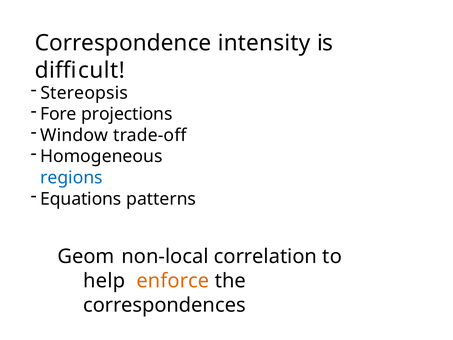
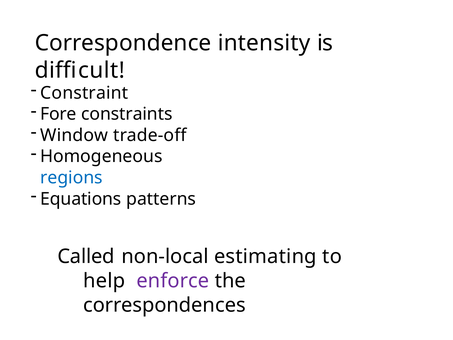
Stereopsis: Stereopsis -> Constraint
projections: projections -> constraints
Geom: Geom -> Called
correlation: correlation -> estimating
enforce colour: orange -> purple
